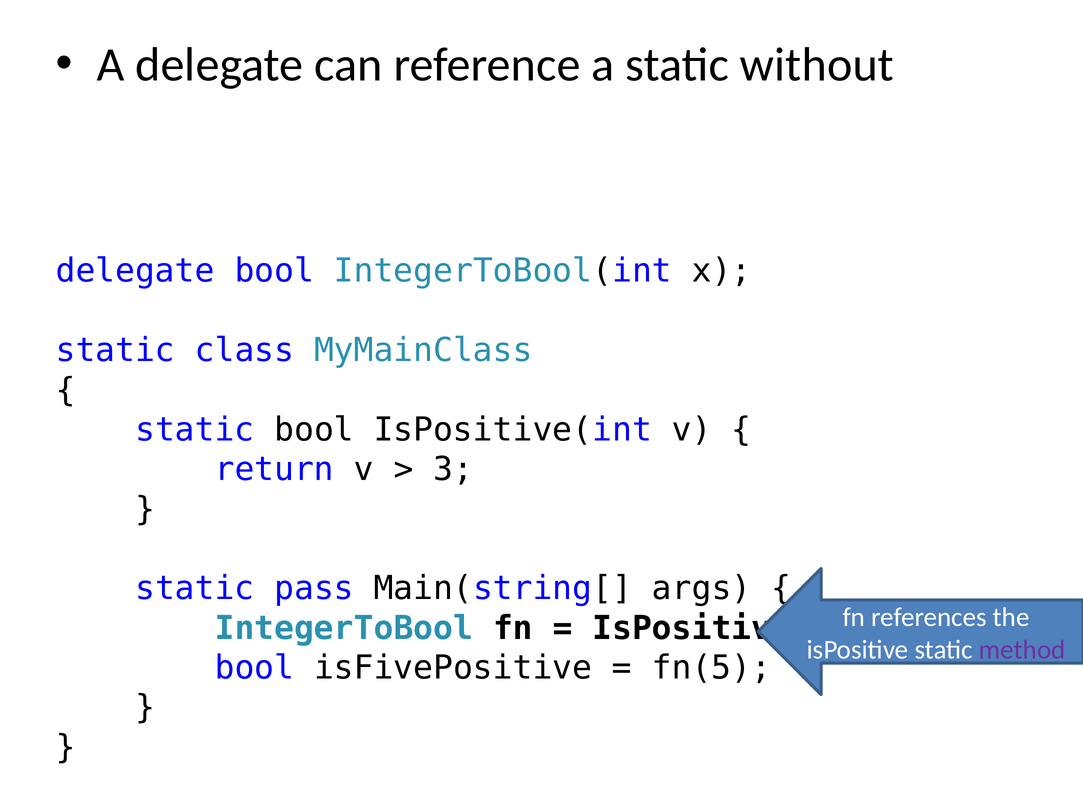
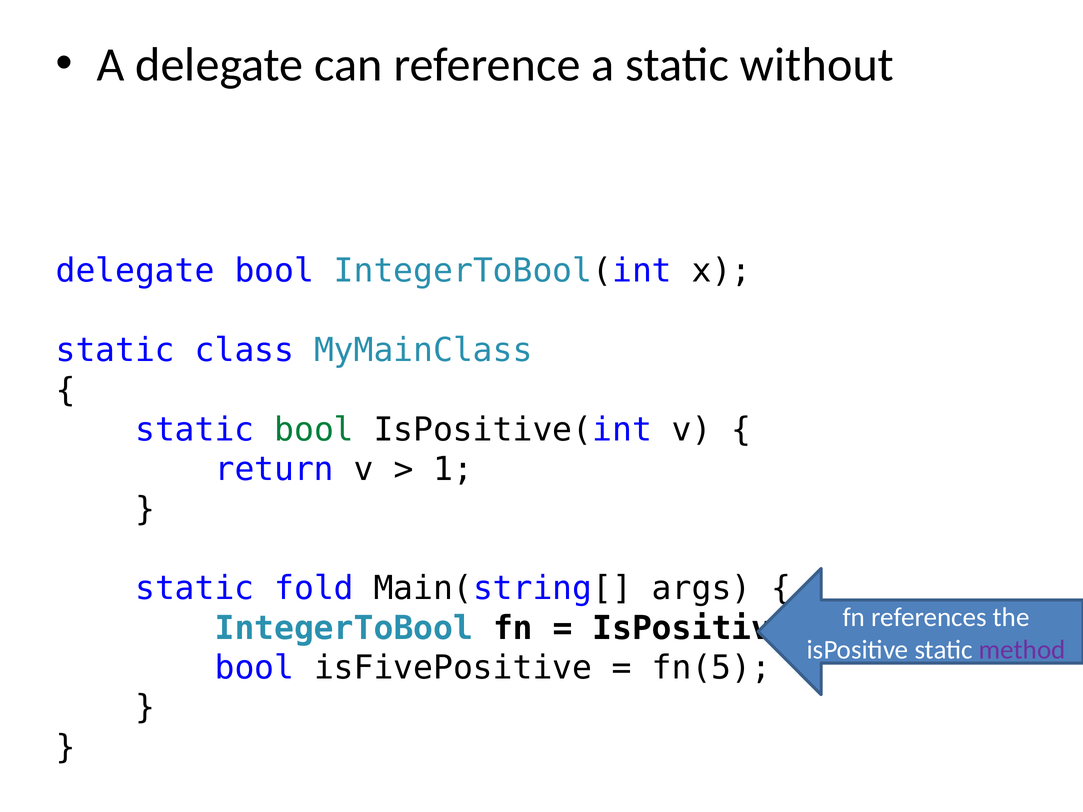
bool at (314, 430) colour: black -> green
3: 3 -> 1
pass: pass -> fold
